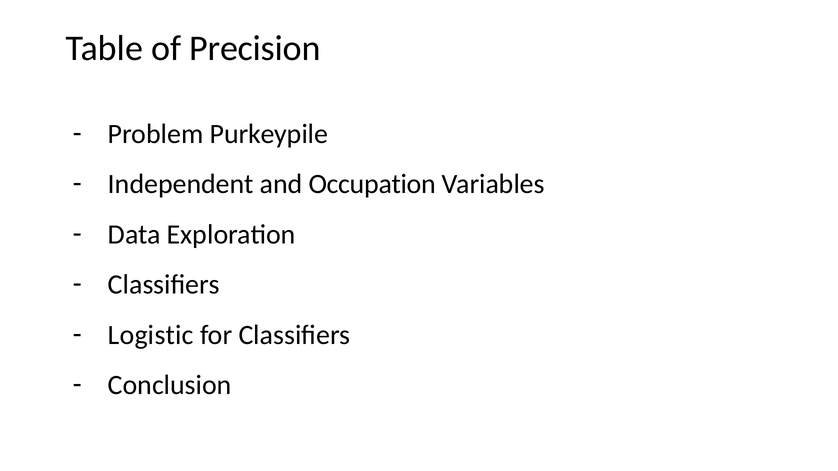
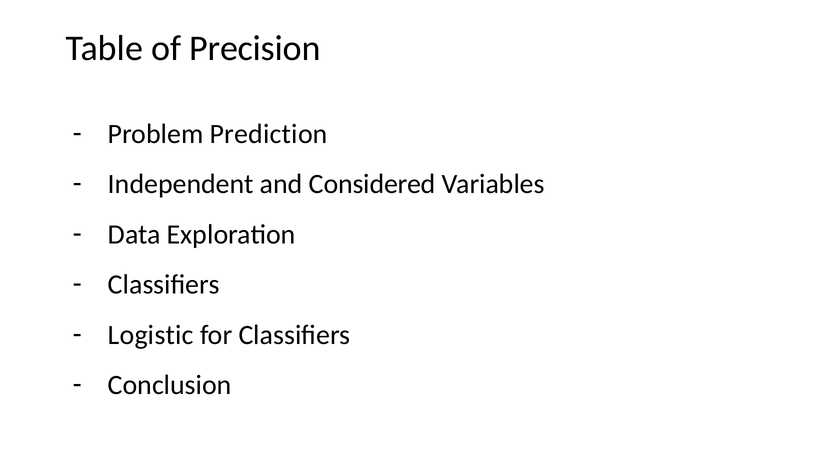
Purkeypile: Purkeypile -> Prediction
Occupation: Occupation -> Considered
